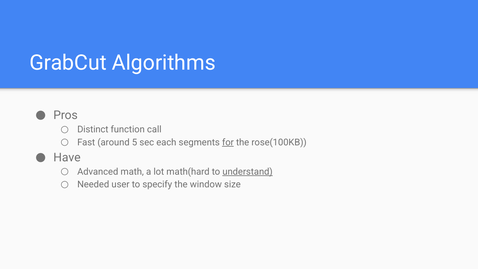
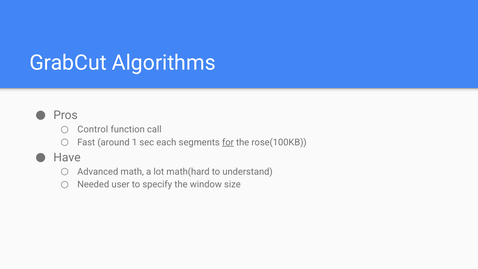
Distinct: Distinct -> Control
5: 5 -> 1
understand underline: present -> none
